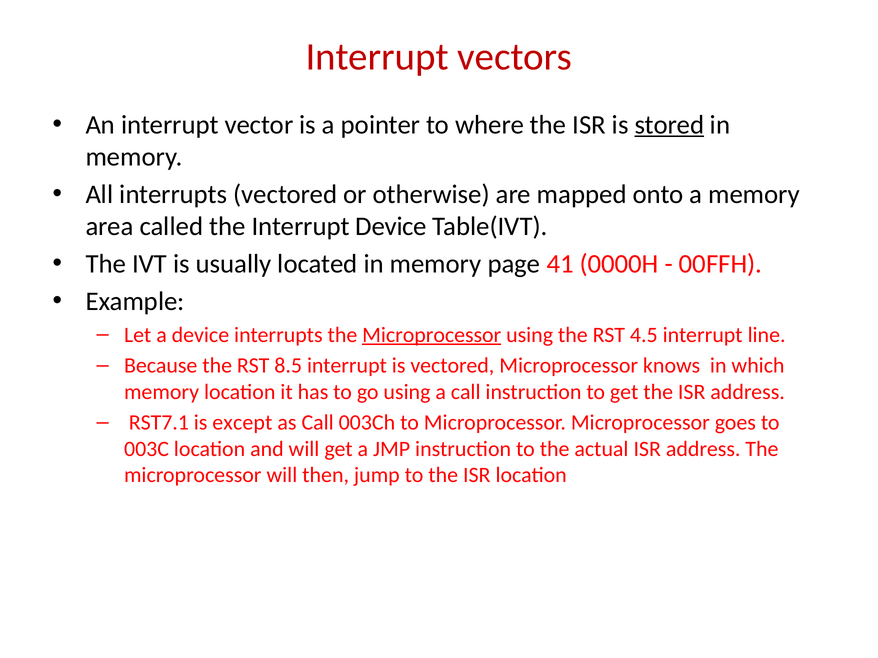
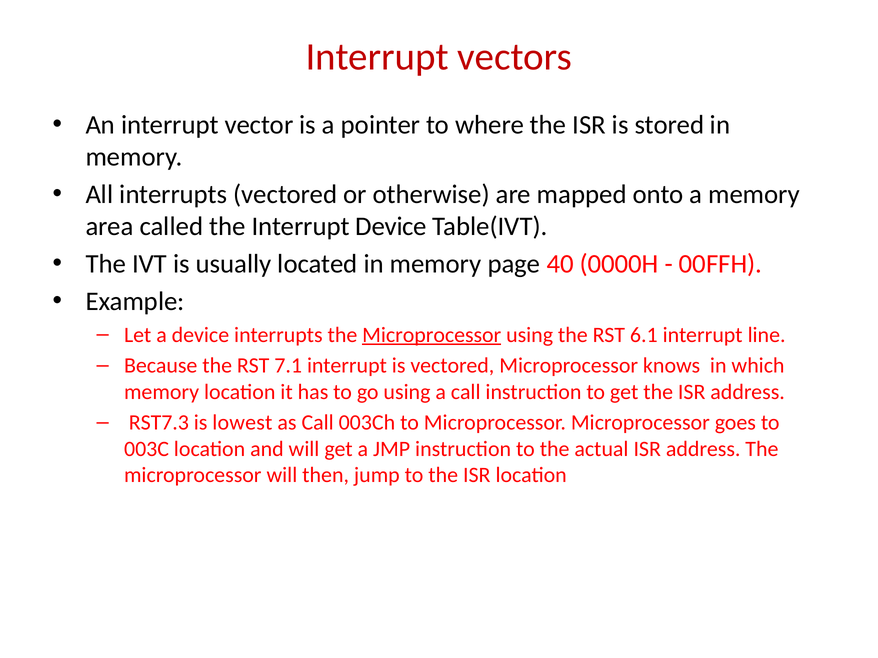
stored underline: present -> none
41: 41 -> 40
4.5: 4.5 -> 6.1
8.5: 8.5 -> 7.1
RST7.1: RST7.1 -> RST7.3
except: except -> lowest
